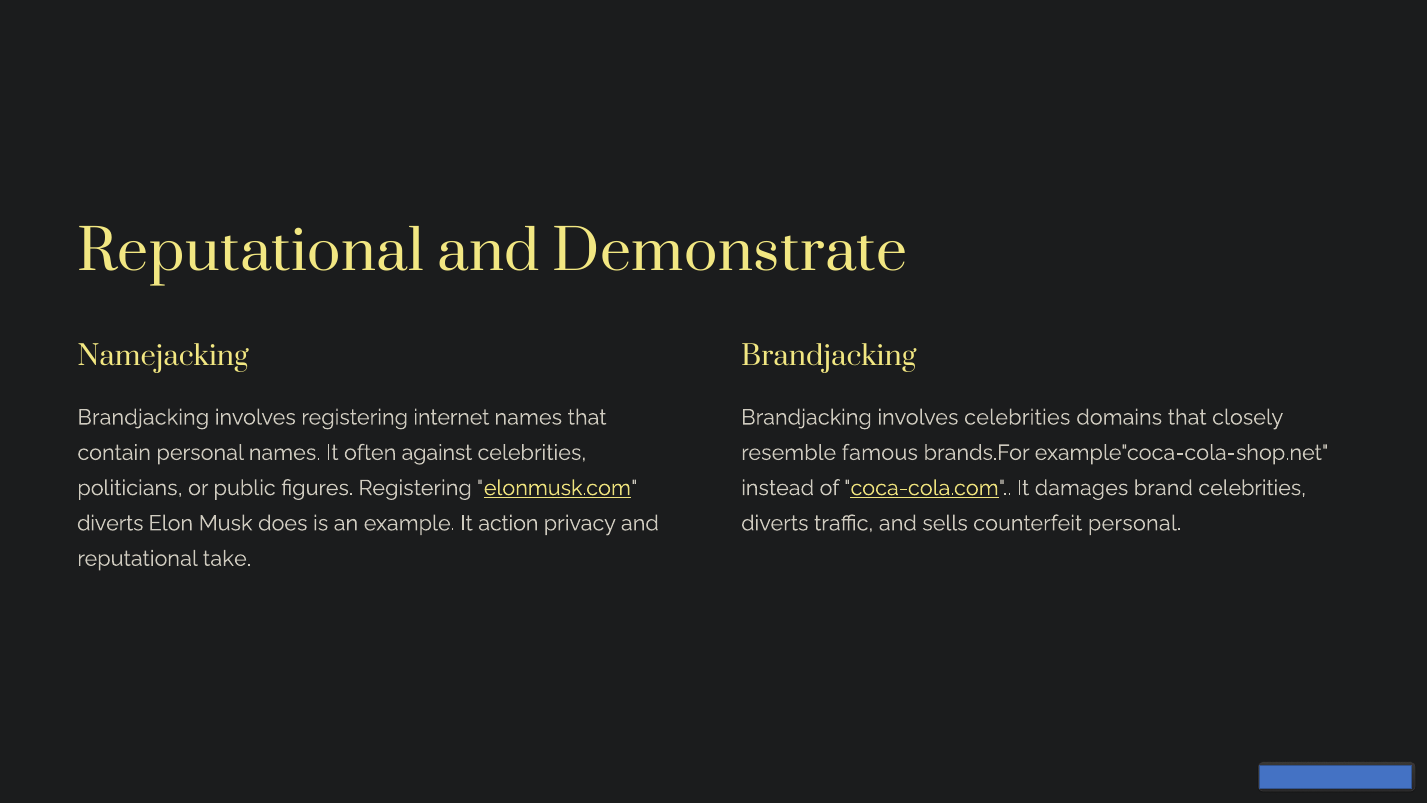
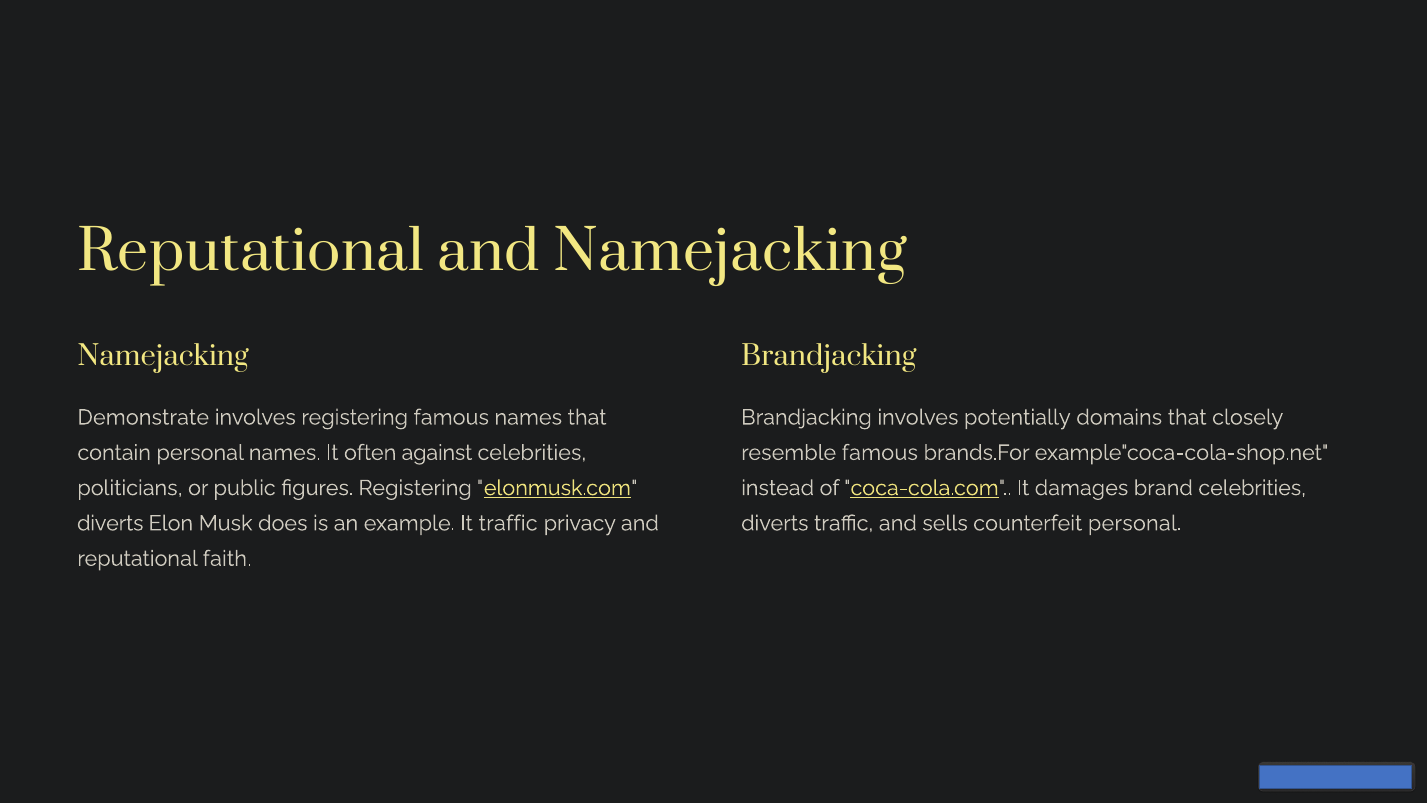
and Demonstrate: Demonstrate -> Namejacking
Brandjacking at (143, 417): Brandjacking -> Demonstrate
registering internet: internet -> famous
involves celebrities: celebrities -> potentially
It action: action -> traffic
take: take -> faith
